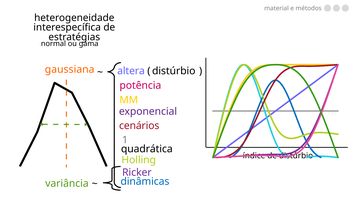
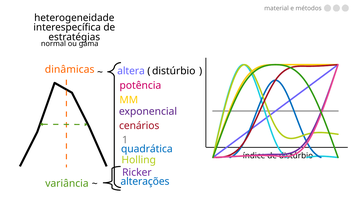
gaussiana: gaussiana -> dinâmicas
quadrática colour: black -> blue
dinâmicas: dinâmicas -> alterações
